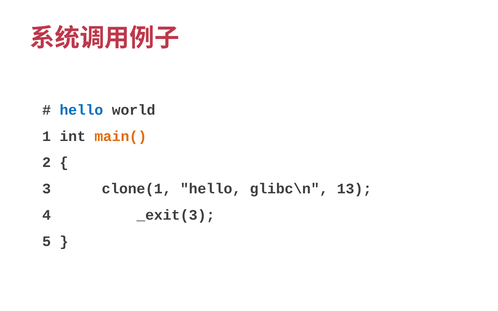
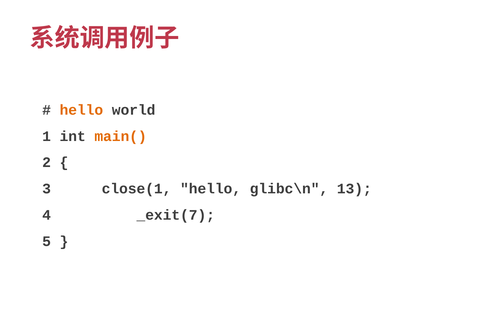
hello at (81, 110) colour: blue -> orange
clone(1: clone(1 -> close(1
_exit(3: _exit(3 -> _exit(7
